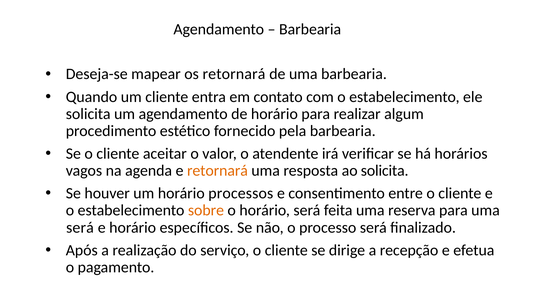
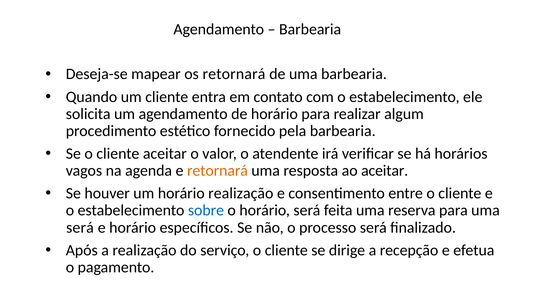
ao solicita: solicita -> aceitar
horário processos: processos -> realização
sobre colour: orange -> blue
